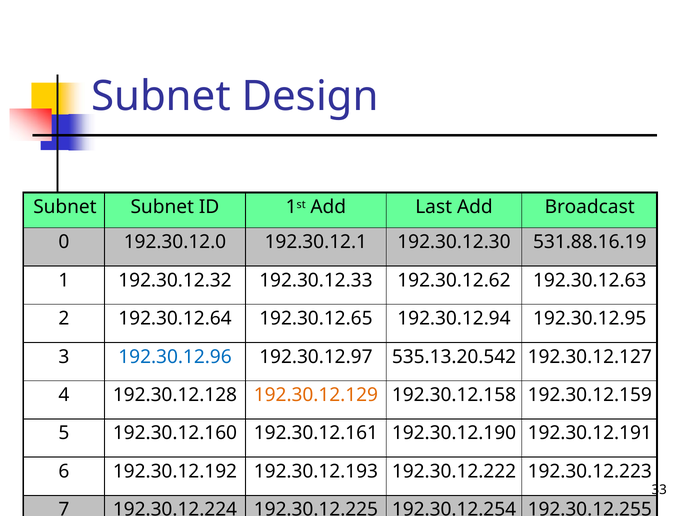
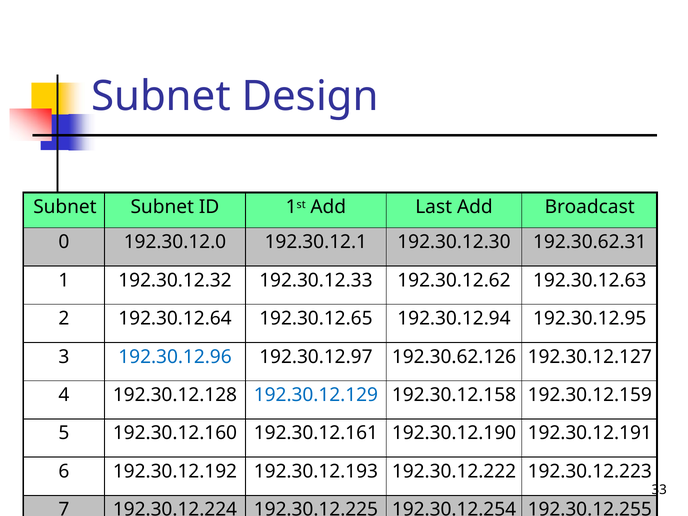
531.88.16.19: 531.88.16.19 -> 192.30.62.31
535.13.20.542: 535.13.20.542 -> 192.30.62.126
192.30.12.129 colour: orange -> blue
